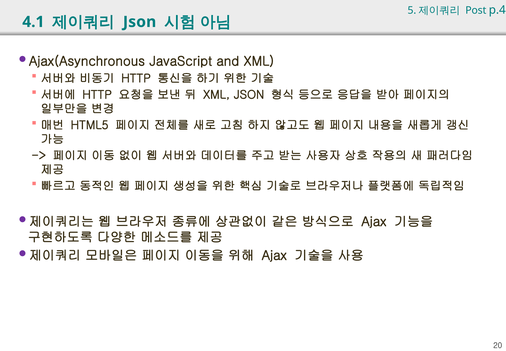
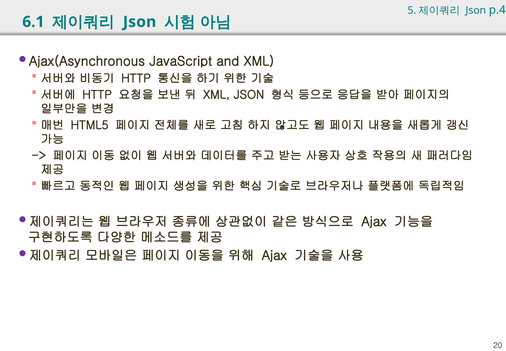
Post at (476, 11): Post -> Json
4.1: 4.1 -> 6.1
